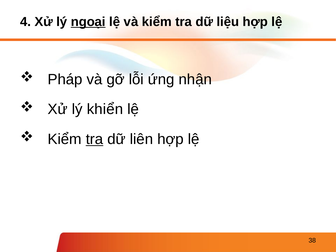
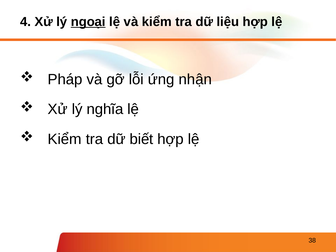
khiển: khiển -> nghĩa
tra at (95, 139) underline: present -> none
liên: liên -> biết
